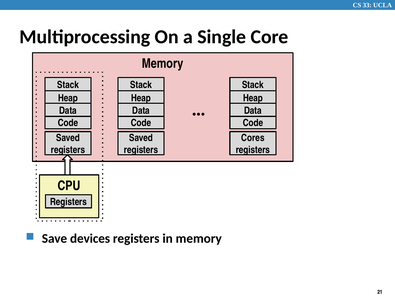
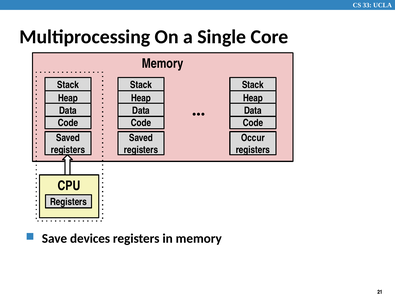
Cores: Cores -> Occur
